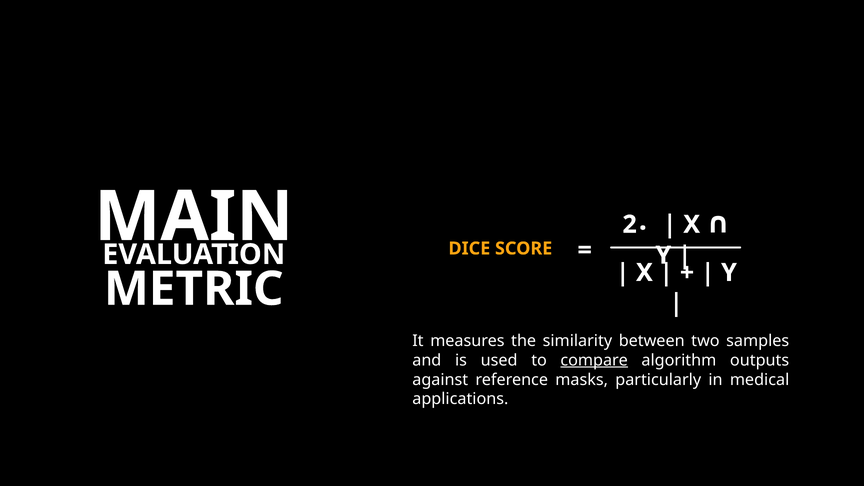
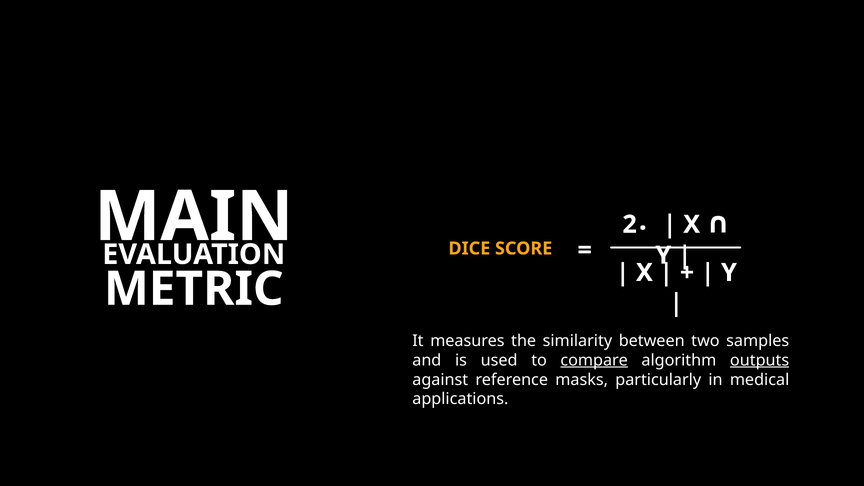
outputs underline: none -> present
